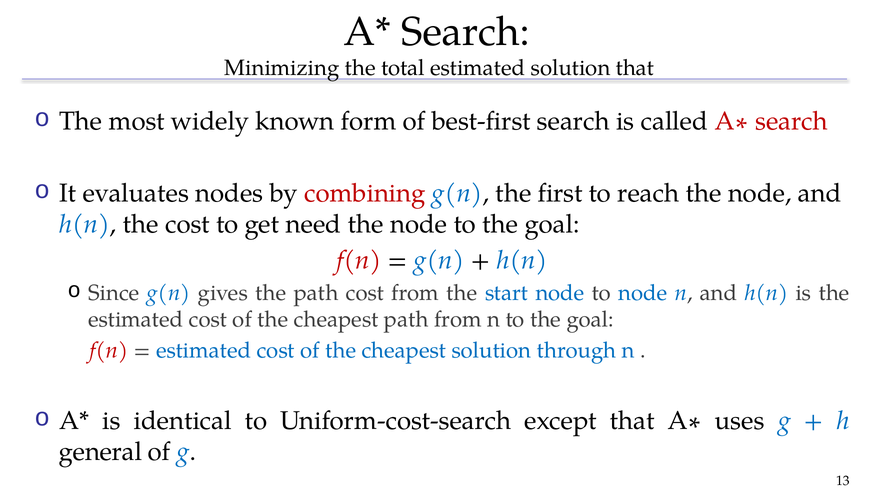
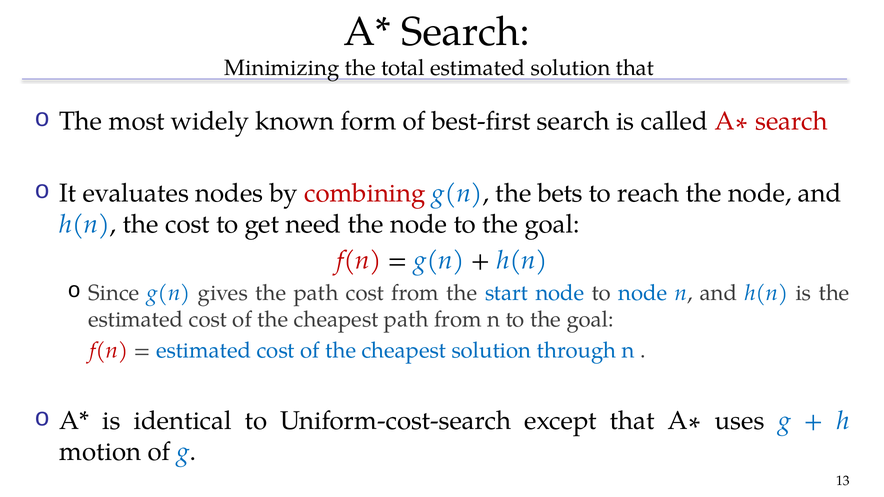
first: first -> bets
general: general -> motion
